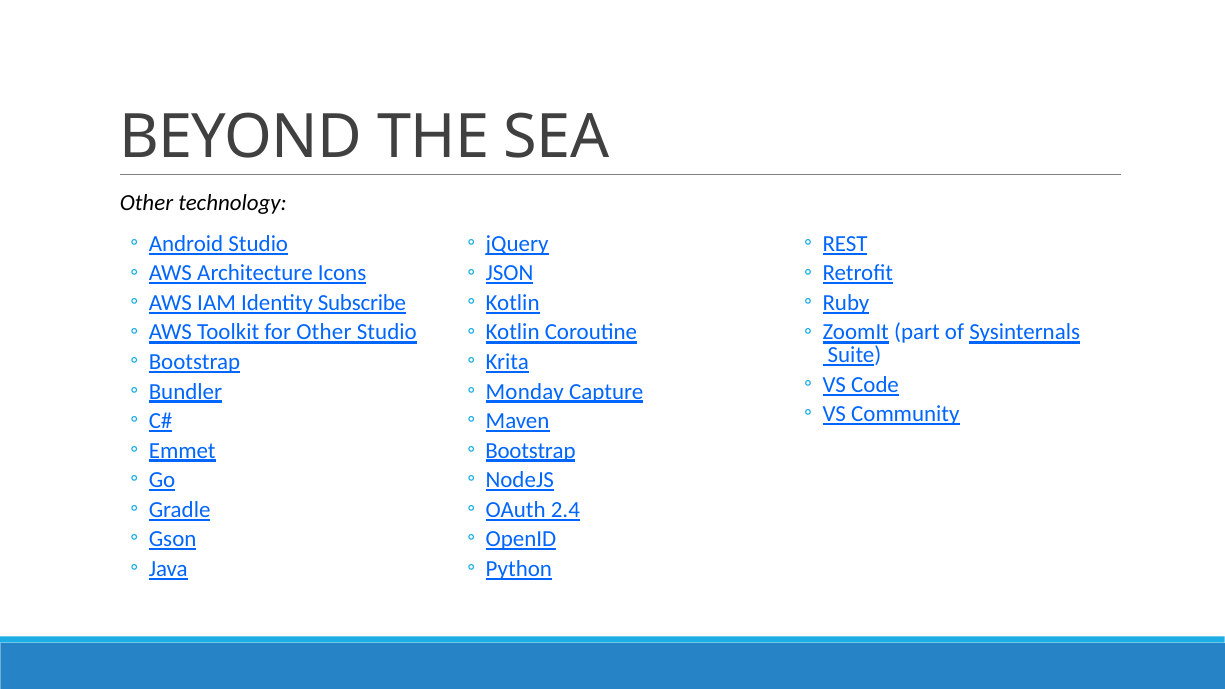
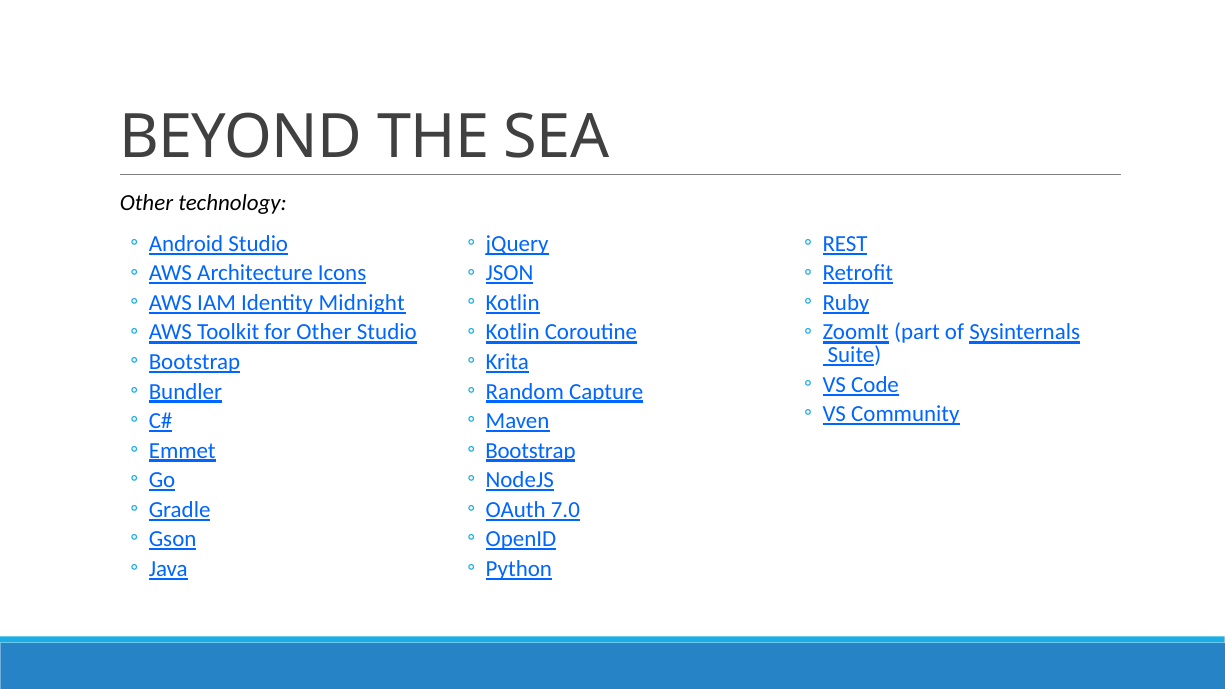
Subscribe: Subscribe -> Midnight
Monday: Monday -> Random
2.4: 2.4 -> 7.0
